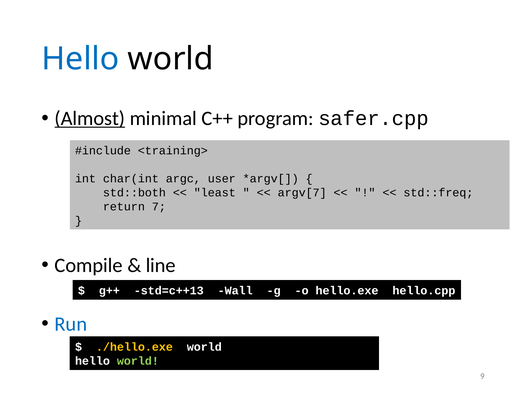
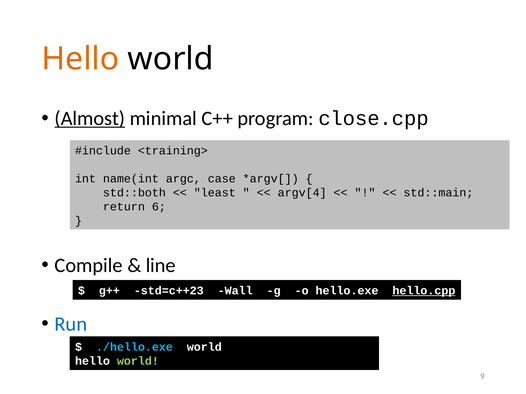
Hello at (80, 59) colour: blue -> orange
safer.cpp: safer.cpp -> close.cpp
char(int: char(int -> name(int
user: user -> case
argv[7: argv[7 -> argv[4
std::freq: std::freq -> std::main
7: 7 -> 6
std=c++13: std=c++13 -> std=c++23
hello.cpp underline: none -> present
./hello.exe colour: yellow -> light blue
